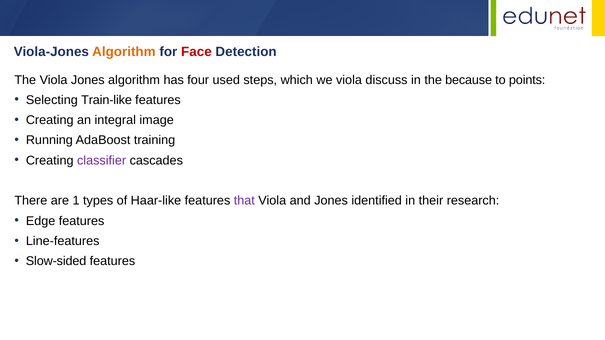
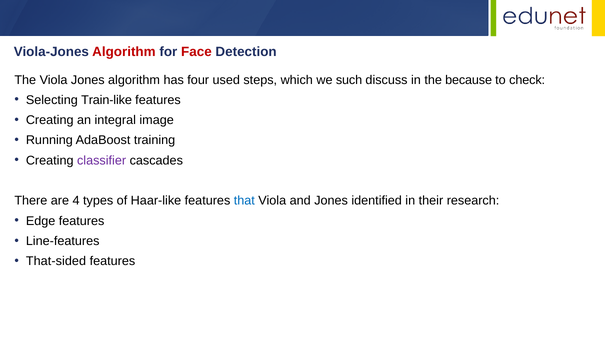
Algorithm at (124, 52) colour: orange -> red
we viola: viola -> such
points: points -> check
1: 1 -> 4
that colour: purple -> blue
Slow-sided: Slow-sided -> That-sided
